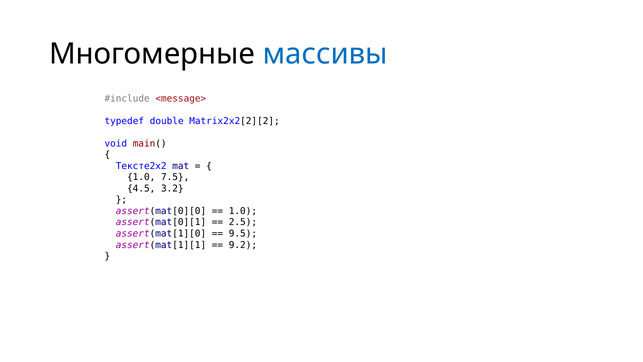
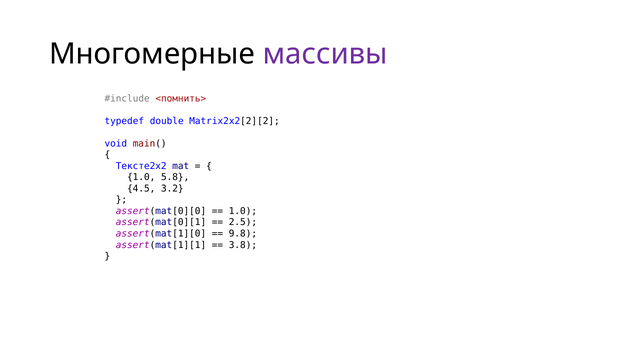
массивы colour: blue -> purple
<message>: <message> -> <помнить>
7.5: 7.5 -> 5.8
9.5: 9.5 -> 9.8
9.2: 9.2 -> 3.8
